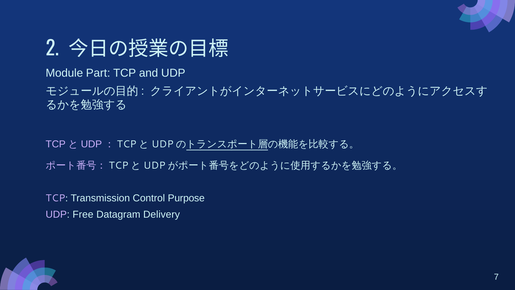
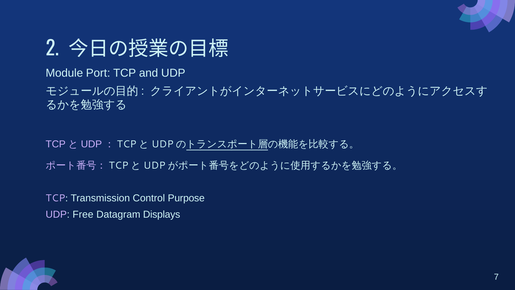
Part: Part -> Port
Delivery: Delivery -> Displays
